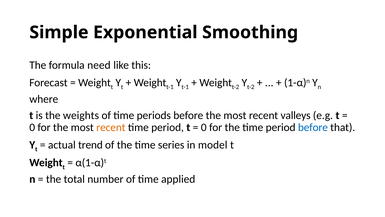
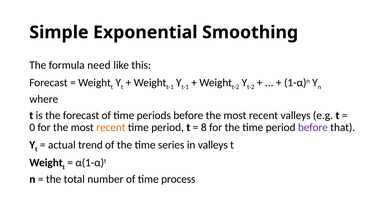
the weights: weights -> forecast
0 at (204, 127): 0 -> 8
before at (313, 127) colour: blue -> purple
in model: model -> valleys
applied: applied -> process
